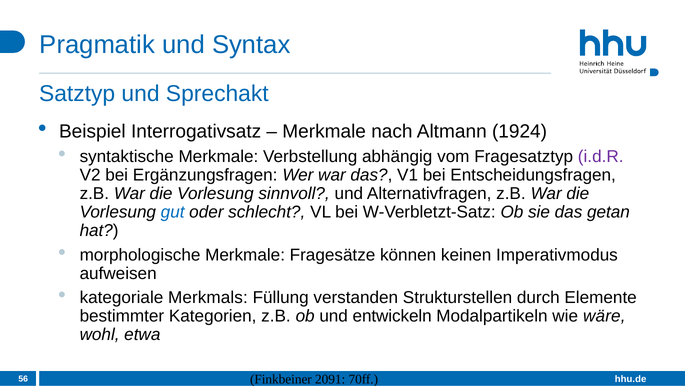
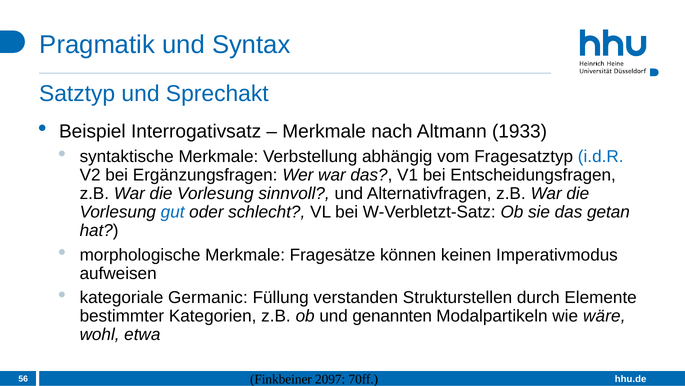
1924: 1924 -> 1933
i.d.R colour: purple -> blue
Merkmals: Merkmals -> Germanic
entwickeln: entwickeln -> genannten
2091: 2091 -> 2097
